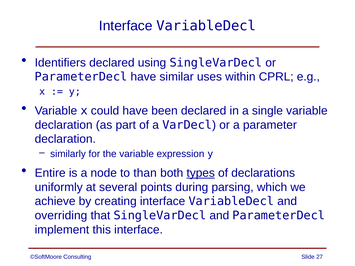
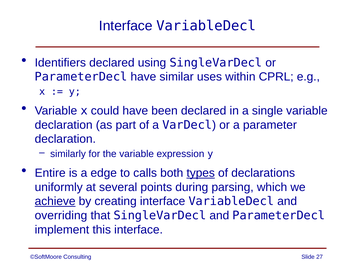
node: node -> edge
than: than -> calls
achieve underline: none -> present
